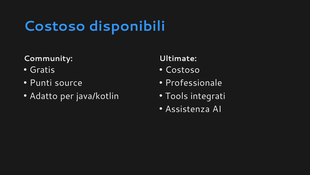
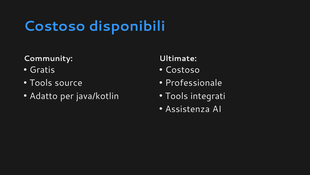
Punti at (41, 83): Punti -> Tools
